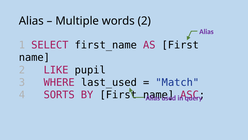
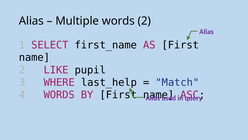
last_used: last_used -> last_help
4 SORTS: SORTS -> WORDS
